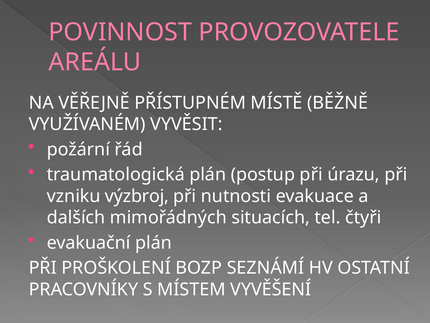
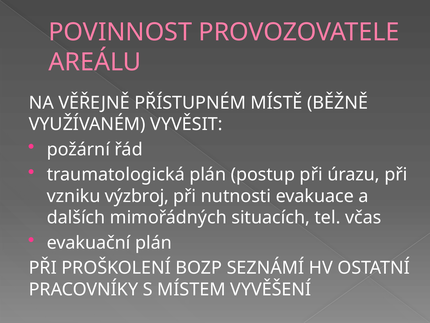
čtyři: čtyři -> včas
